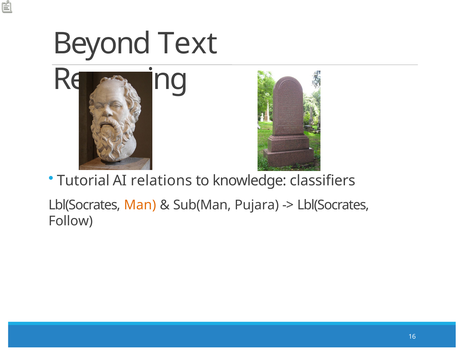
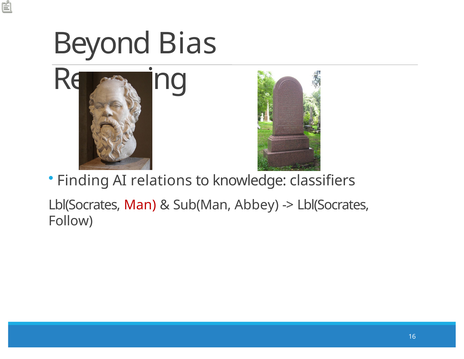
Text: Text -> Bias
Tutorial: Tutorial -> Finding
Man colour: orange -> red
Pujara: Pujara -> Abbey
